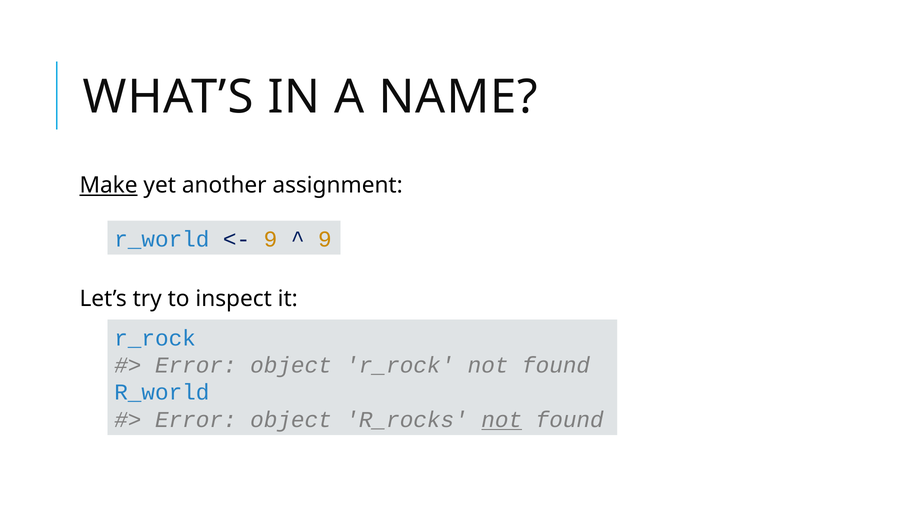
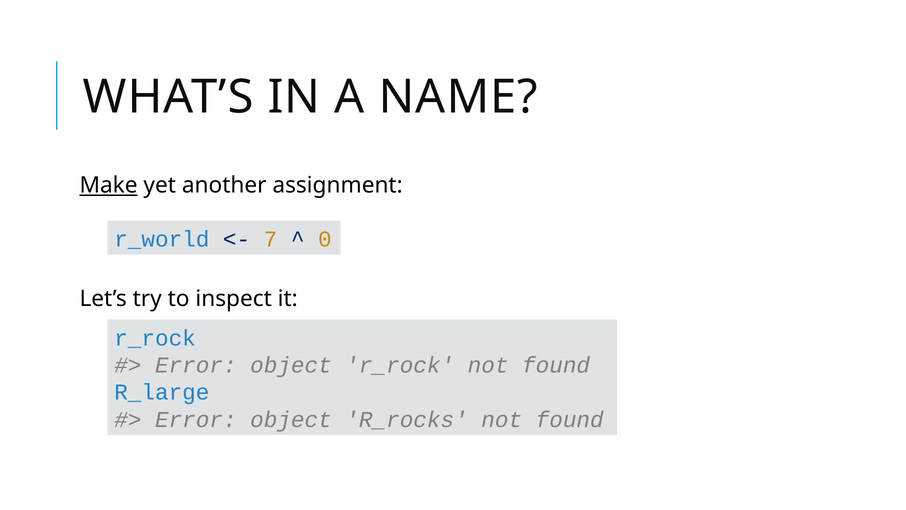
9 at (271, 239): 9 -> 7
9 at (325, 239): 9 -> 0
R_world at (162, 392): R_world -> R_large
not at (502, 419) underline: present -> none
